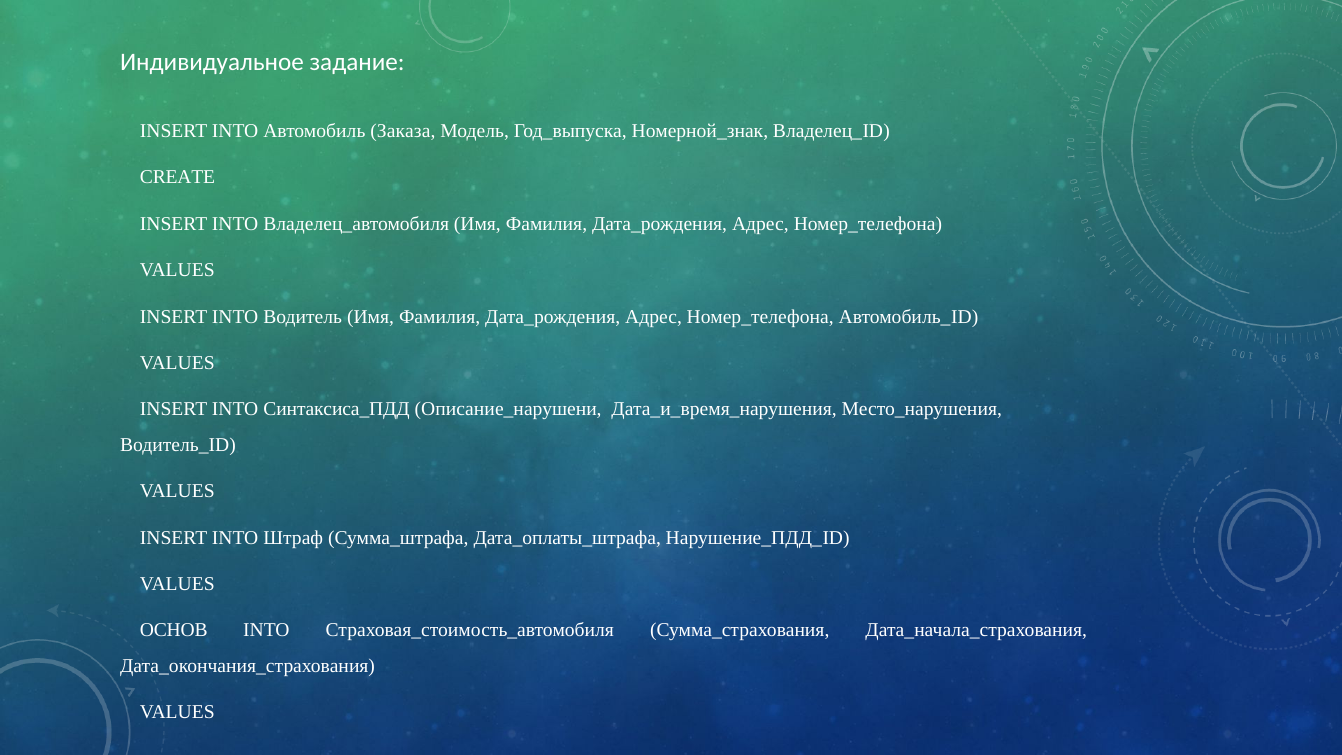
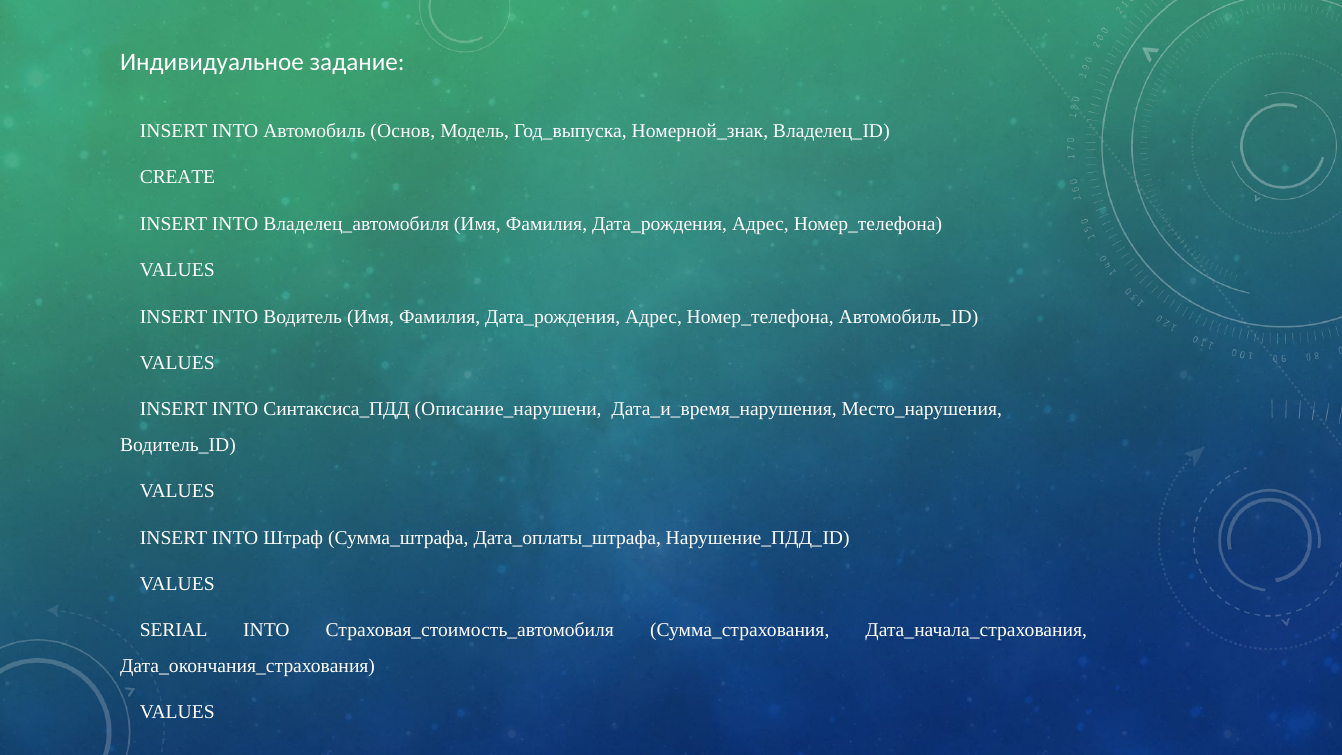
Заказа: Заказа -> Основ
ОСНОВ: ОСНОВ -> SERIAL
